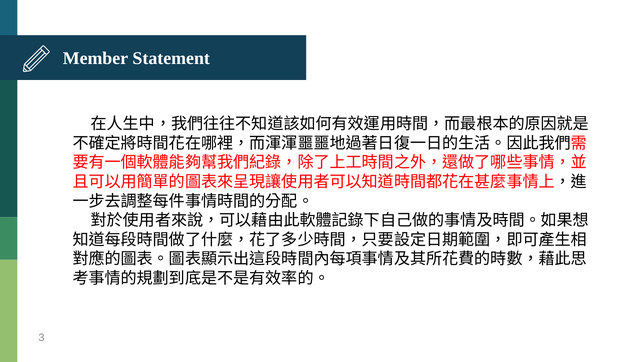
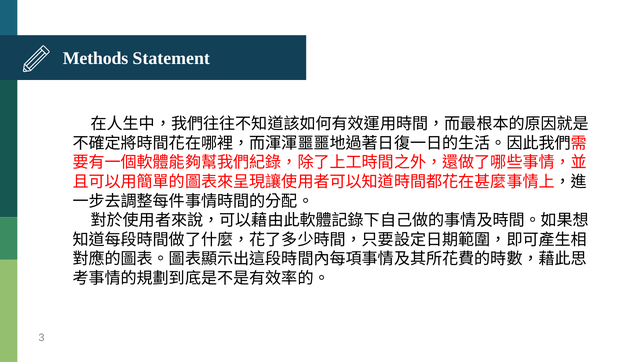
Member: Member -> Methods
